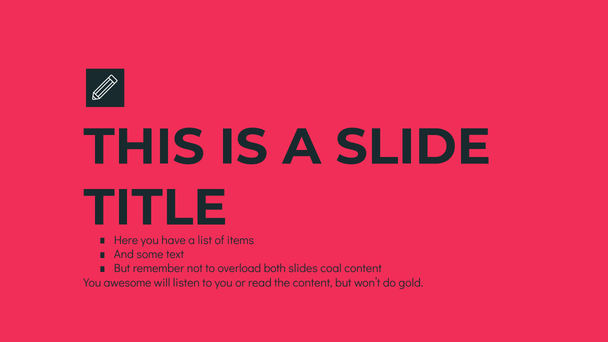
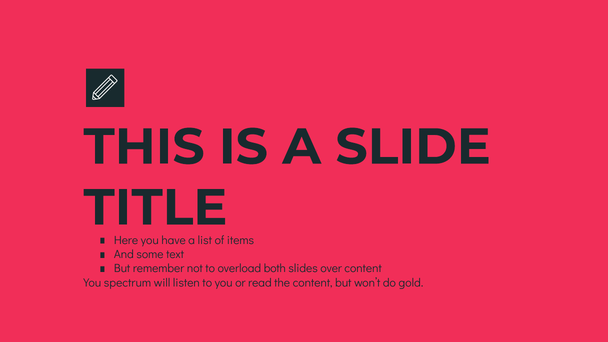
coal: coal -> over
awesome: awesome -> spectrum
